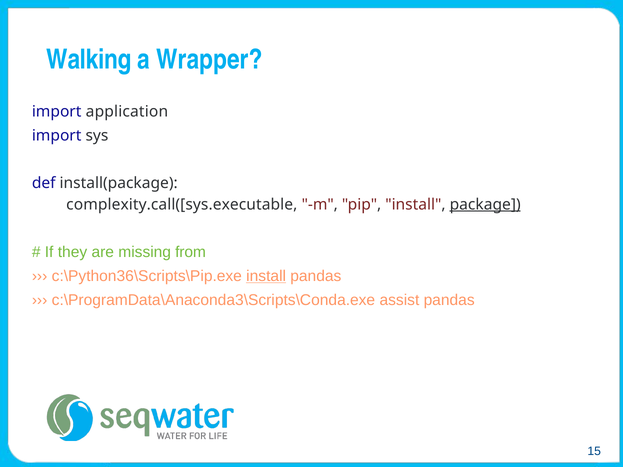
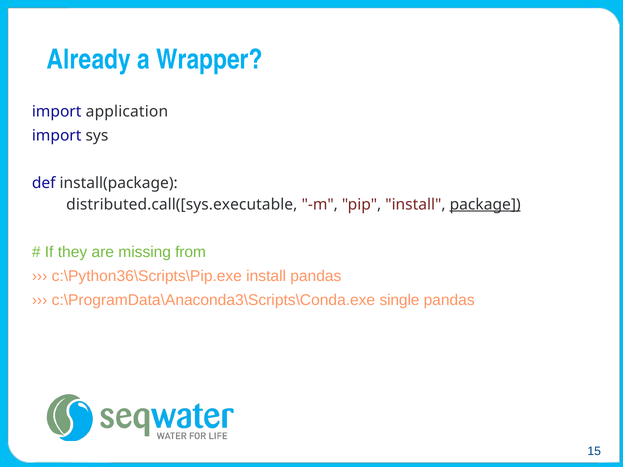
Walking: Walking -> Already
complexity.call([sys.executable: complexity.call([sys.executable -> distributed.call([sys.executable
install at (266, 276) underline: present -> none
assist: assist -> single
